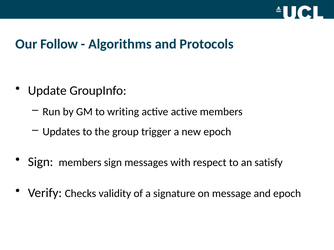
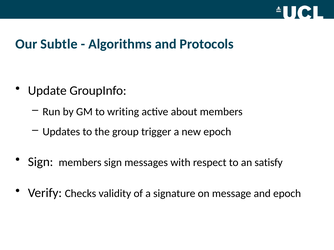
Follow: Follow -> Subtle
active active: active -> about
